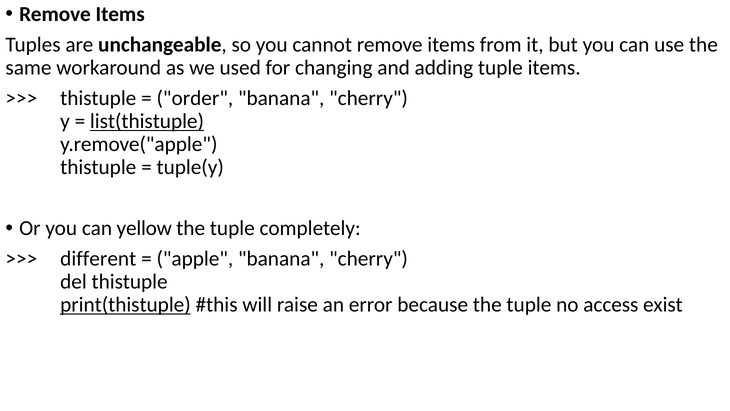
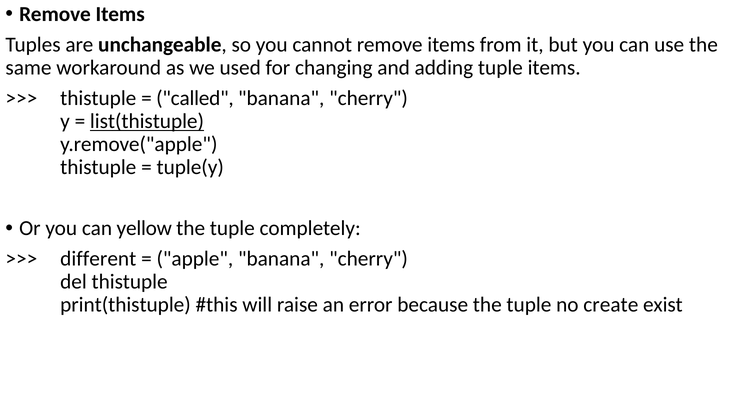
order: order -> called
print(thistuple underline: present -> none
access: access -> create
